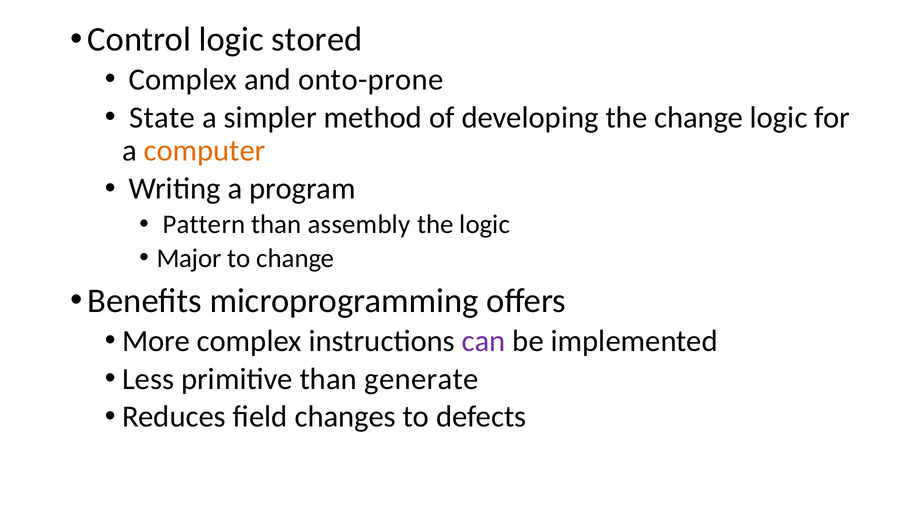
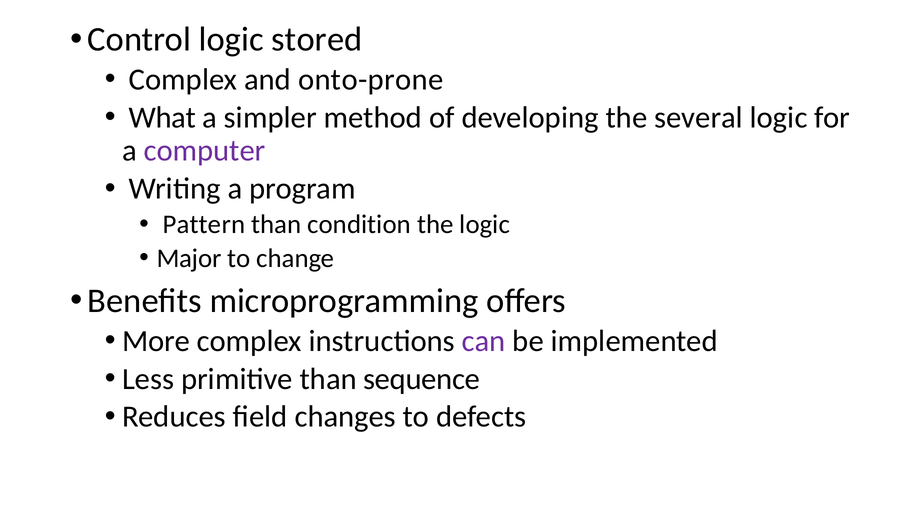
State: State -> What
the change: change -> several
computer colour: orange -> purple
assembly: assembly -> condition
generate: generate -> sequence
